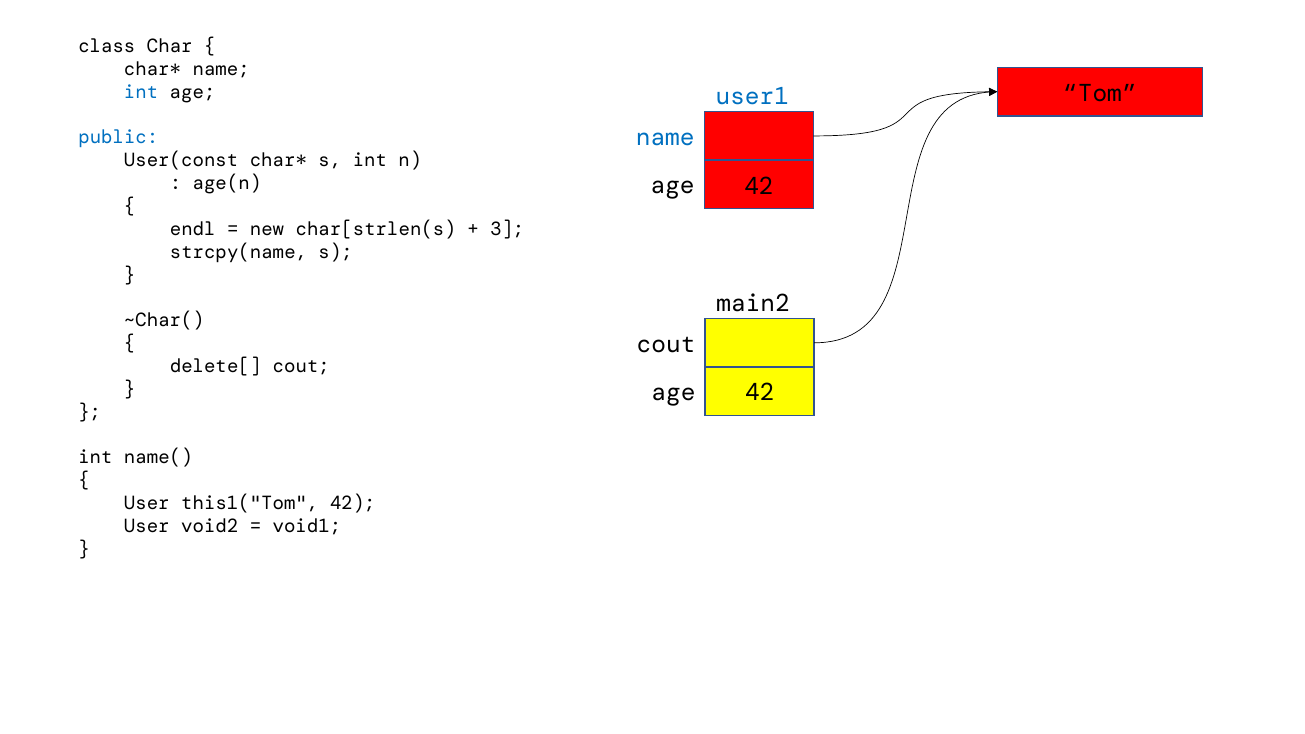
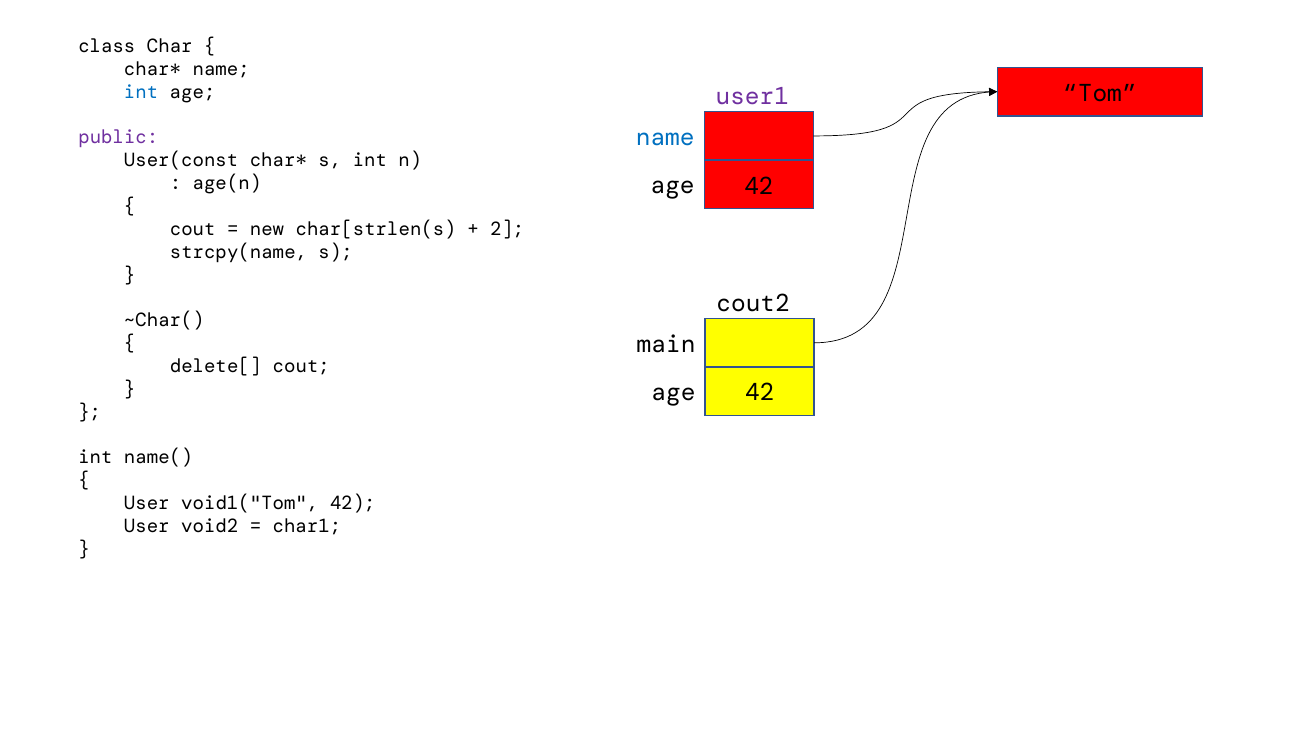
user1 colour: blue -> purple
public colour: blue -> purple
endl at (193, 229): endl -> cout
3: 3 -> 2
main2: main2 -> cout2
cout at (666, 344): cout -> main
this1("Tom: this1("Tom -> void1("Tom
void1: void1 -> char1
